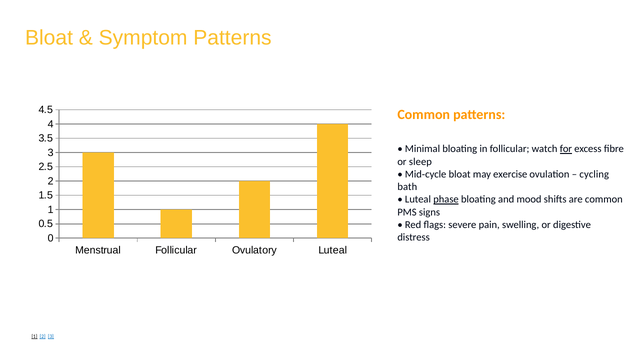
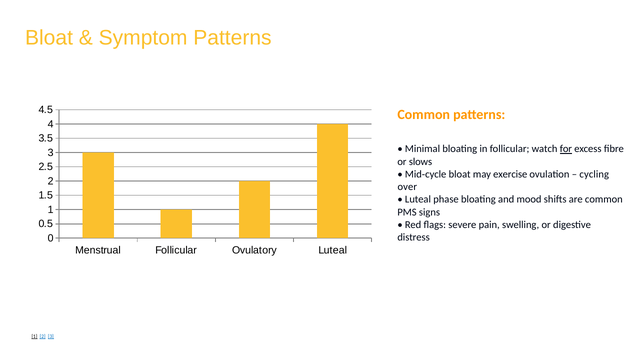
sleep: sleep -> slows
bath: bath -> over
phase underline: present -> none
